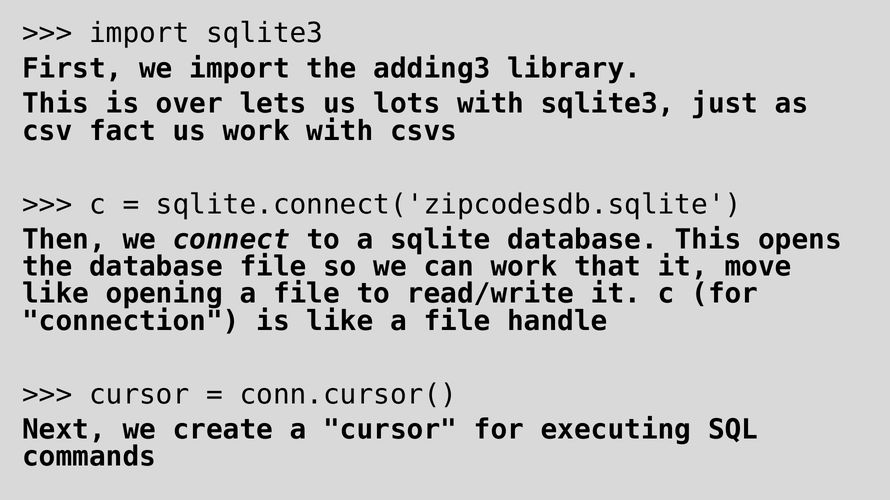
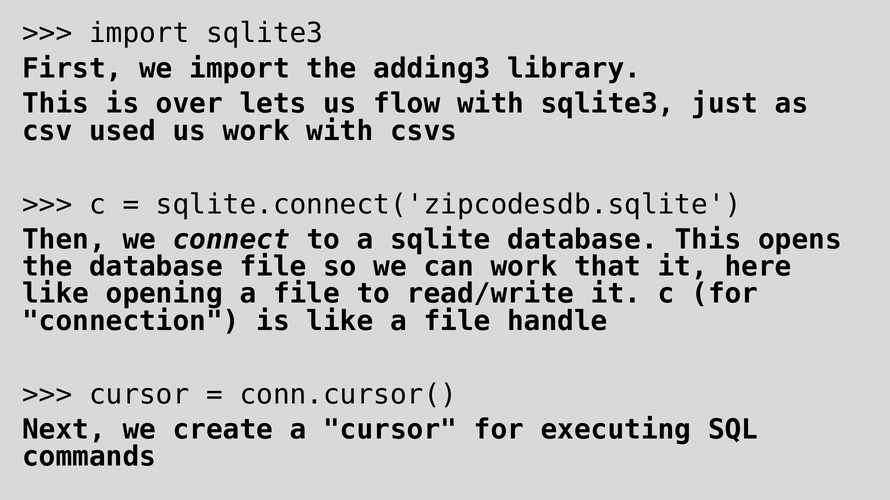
lots: lots -> flow
fact: fact -> used
move: move -> here
